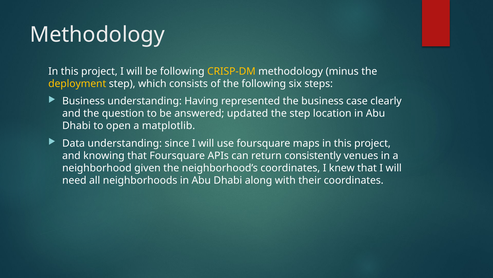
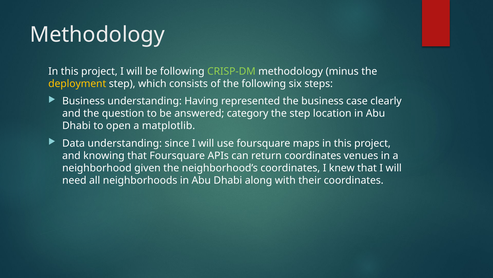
CRISP-DM colour: yellow -> light green
updated: updated -> category
return consistently: consistently -> coordinates
